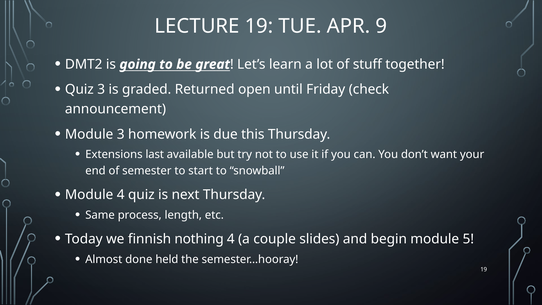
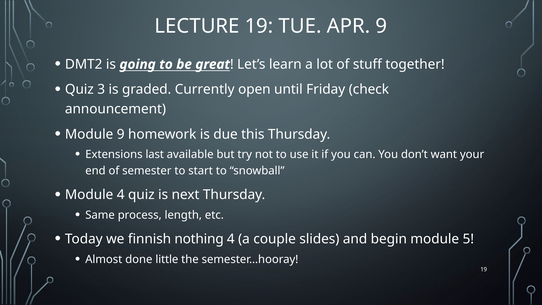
Returned: Returned -> Currently
Module 3: 3 -> 9
held: held -> little
